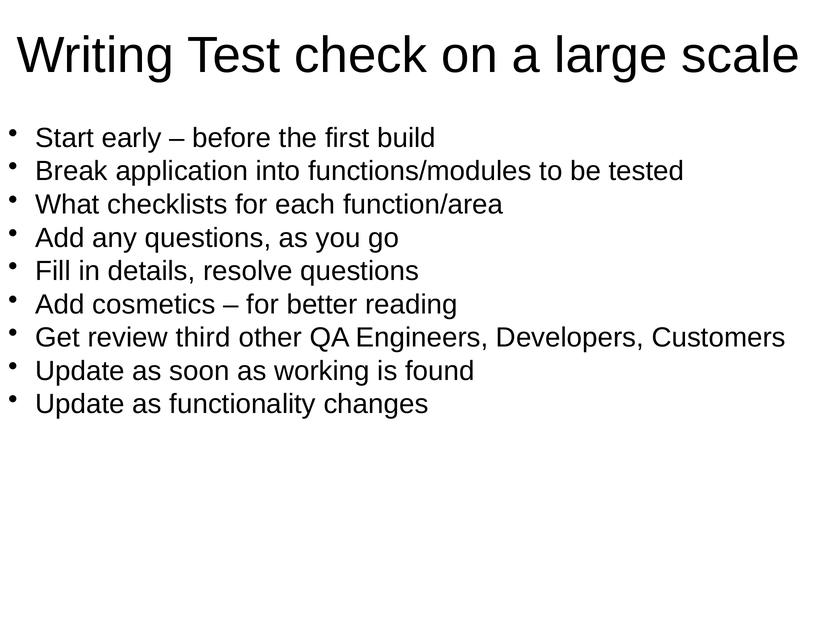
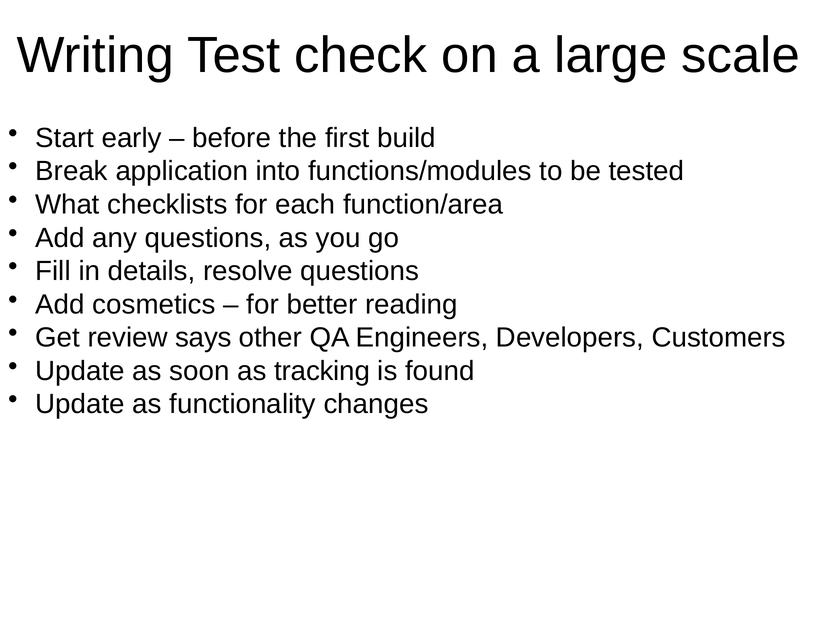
third: third -> says
working: working -> tracking
